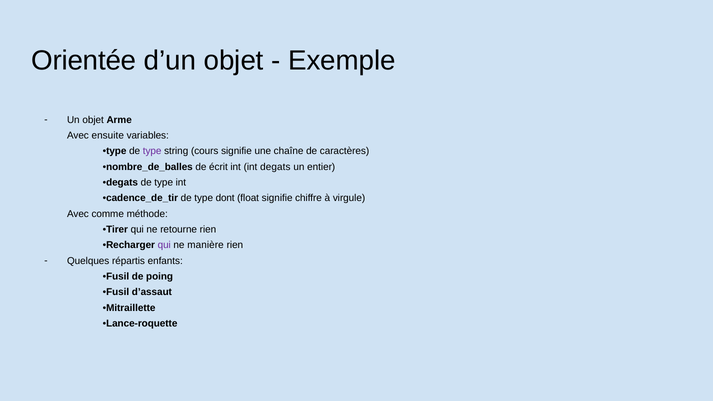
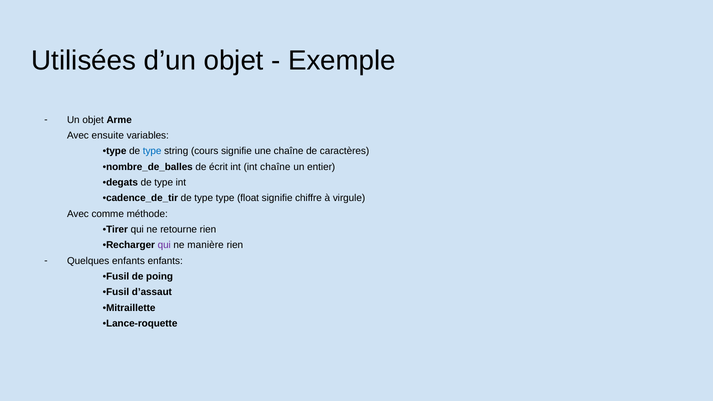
Orientée: Orientée -> Utilisées
type at (152, 151) colour: purple -> blue
int degats: degats -> chaîne
type dont: dont -> type
Quelques répartis: répartis -> enfants
